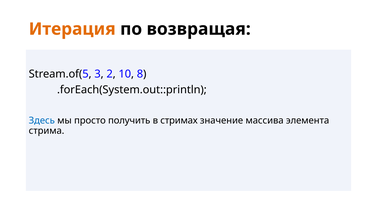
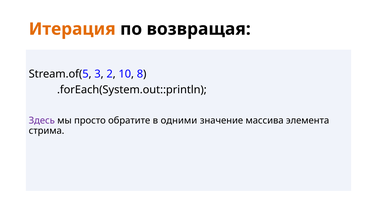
Здесь colour: blue -> purple
получить: получить -> обратите
стримах: стримах -> одними
